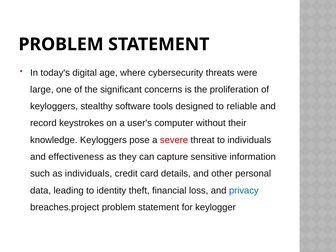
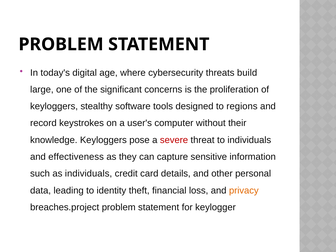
were: were -> build
reliable: reliable -> regions
privacy colour: blue -> orange
